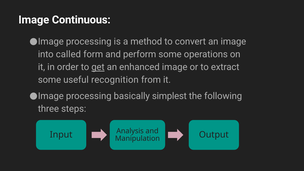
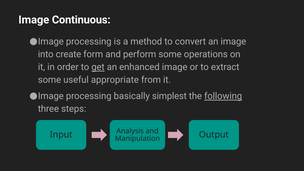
called: called -> create
recognition: recognition -> appropriate
following underline: none -> present
